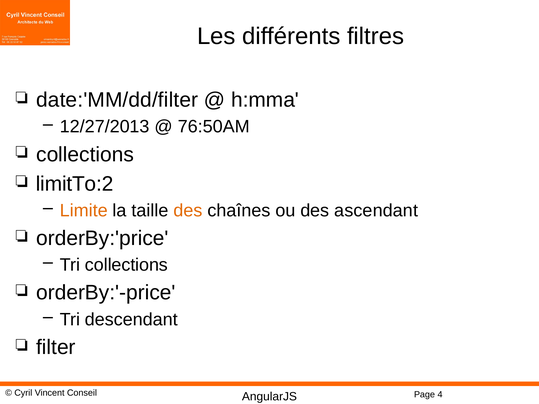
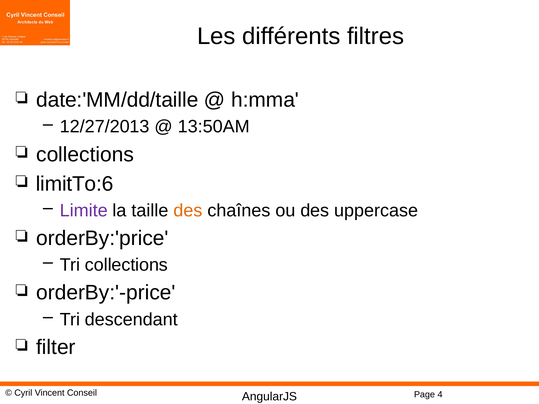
date:'MM/dd/filter: date:'MM/dd/filter -> date:'MM/dd/taille
76:50AM: 76:50AM -> 13:50AM
limitTo:2: limitTo:2 -> limitTo:6
Limite colour: orange -> purple
ascendant: ascendant -> uppercase
